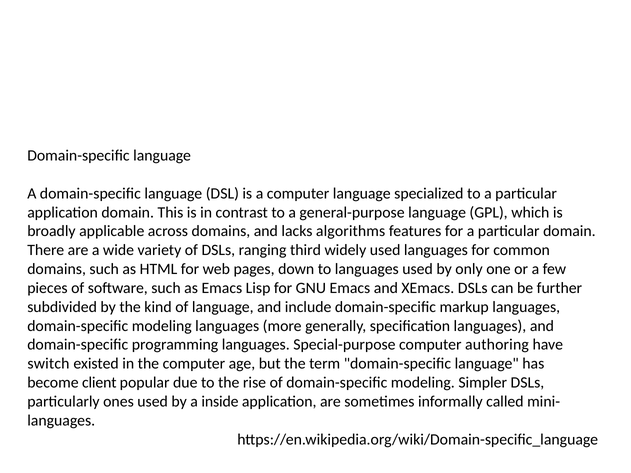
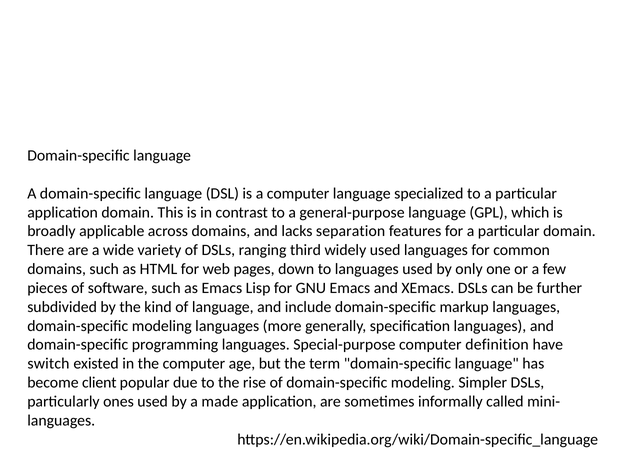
algorithms: algorithms -> separation
authoring: authoring -> definition
inside: inside -> made
